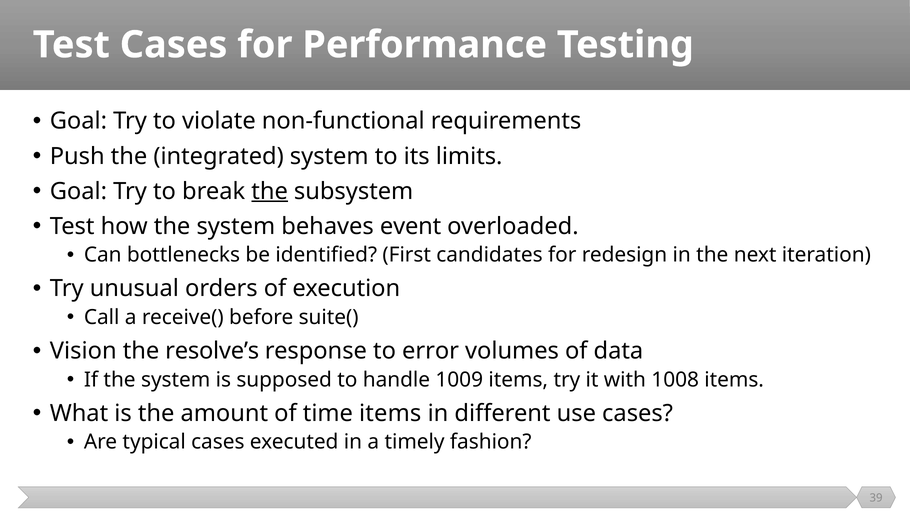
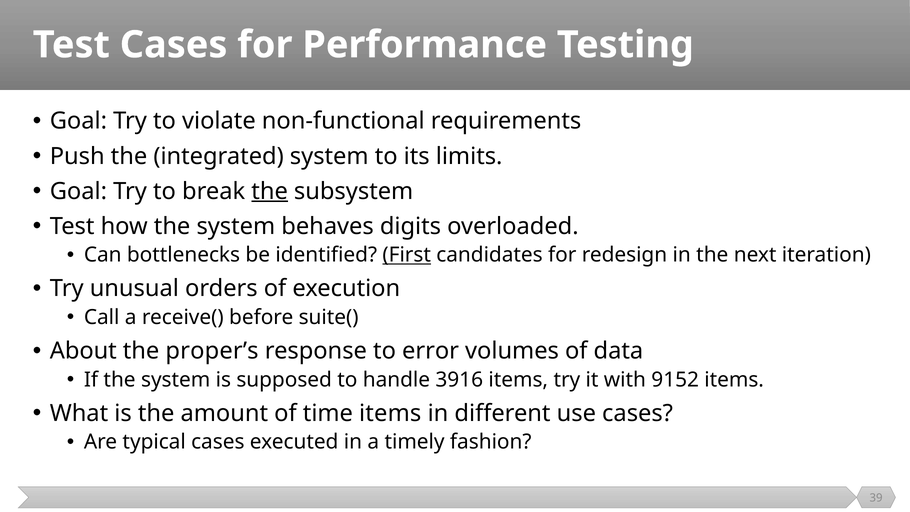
event: event -> digits
First underline: none -> present
Vision: Vision -> About
resolve’s: resolve’s -> proper’s
1009: 1009 -> 3916
1008: 1008 -> 9152
